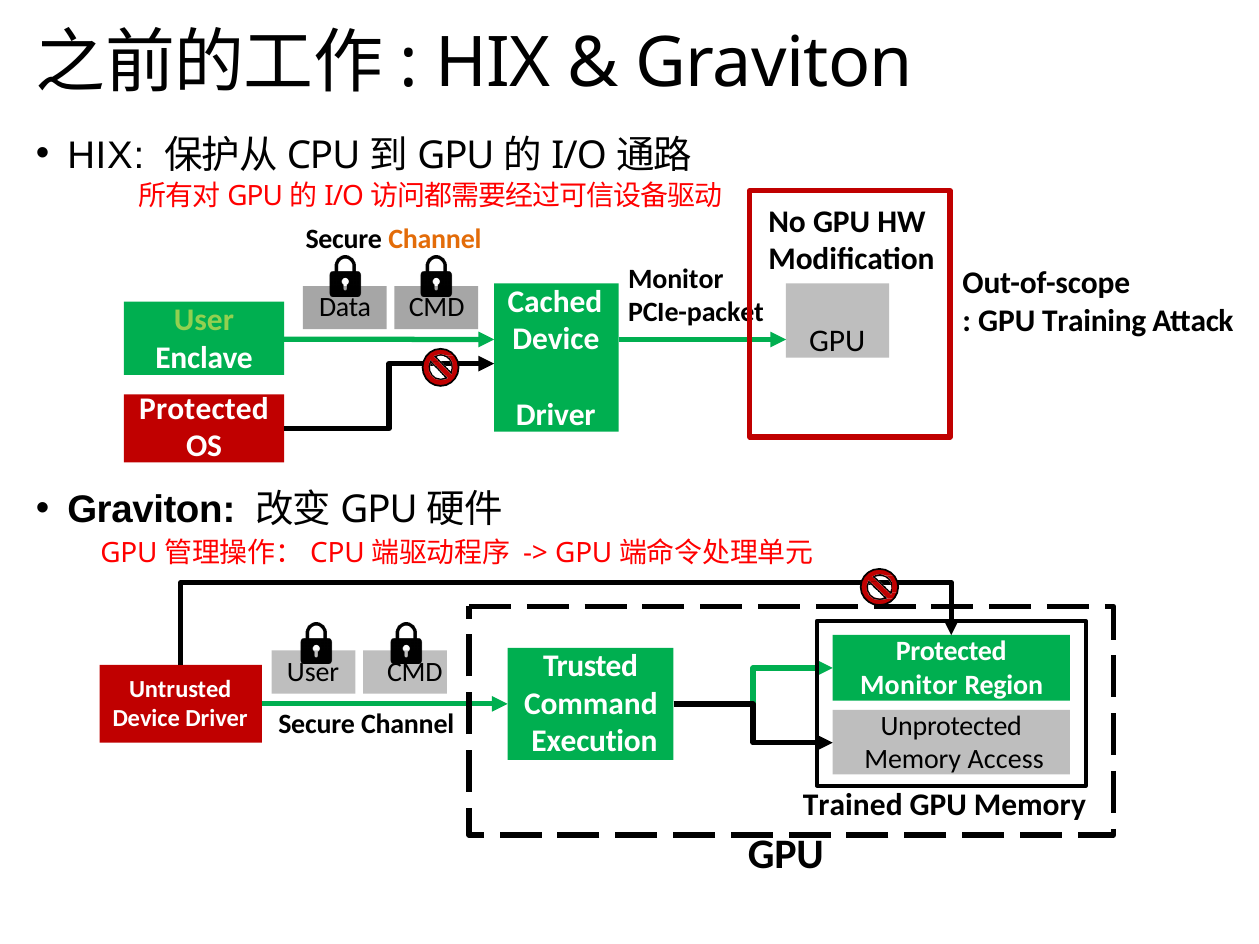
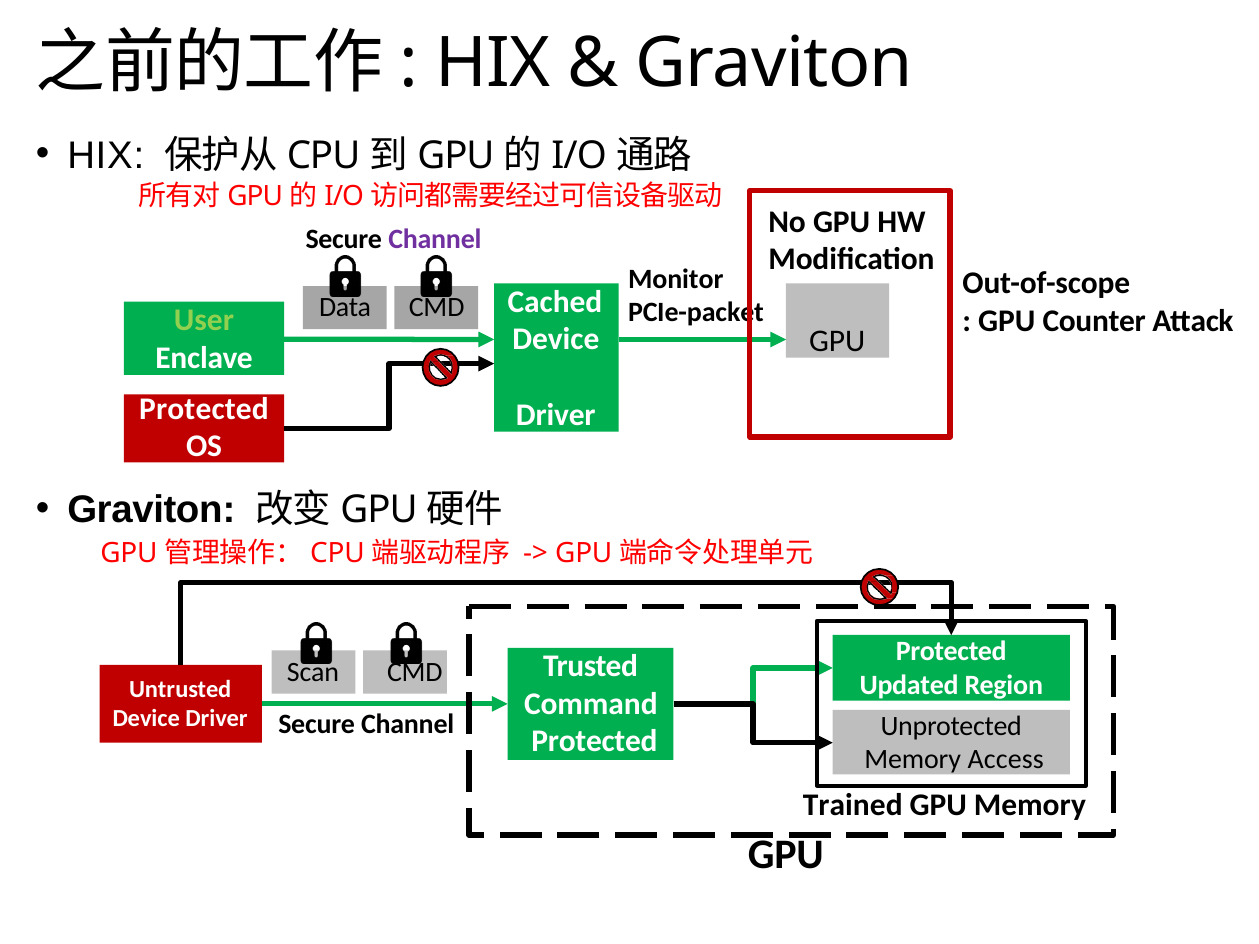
Channel at (435, 239) colour: orange -> purple
Training: Training -> Counter
User at (313, 672): User -> Scan
Monitor at (909, 685): Monitor -> Updated
Execution at (594, 742): Execution -> Protected
